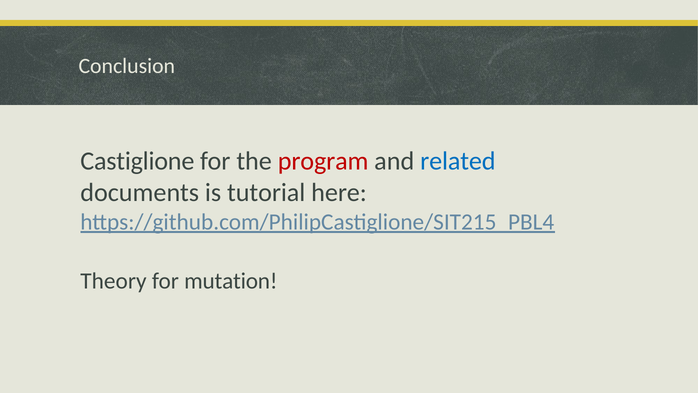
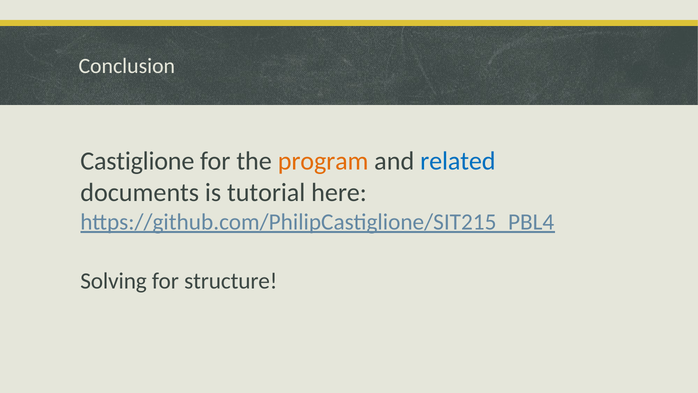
program colour: red -> orange
Theory: Theory -> Solving
mutation: mutation -> structure
